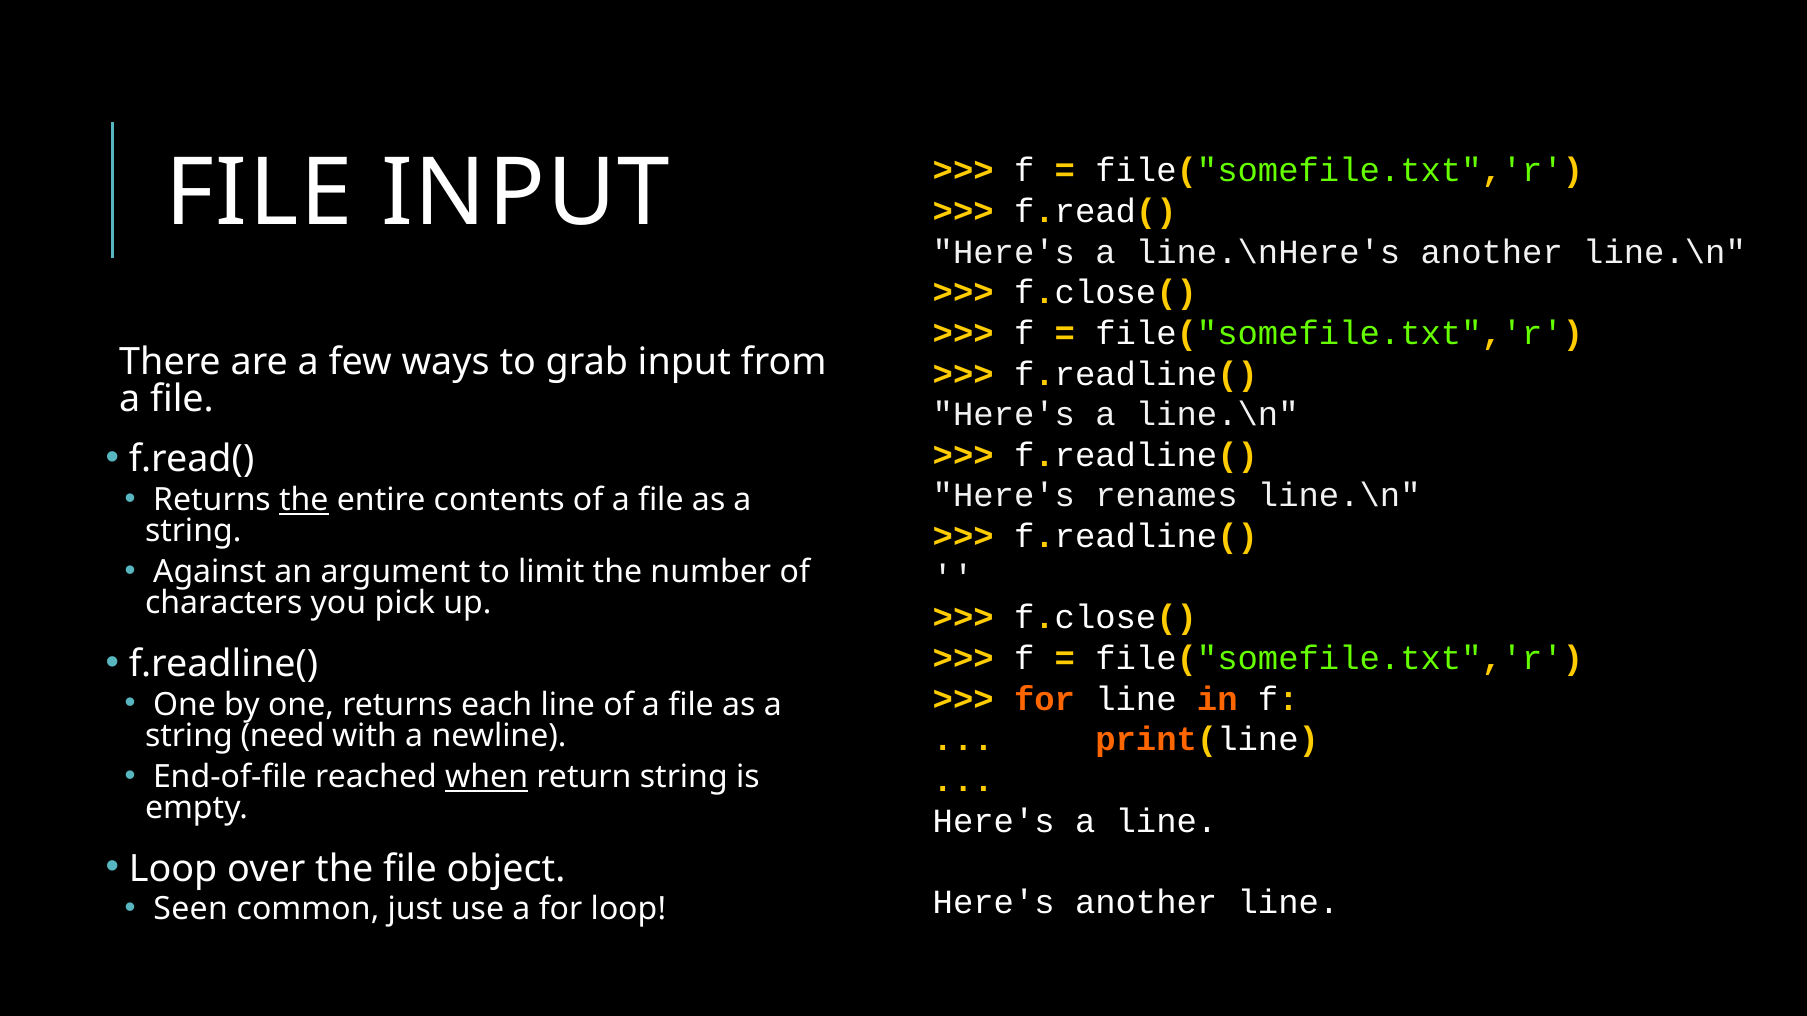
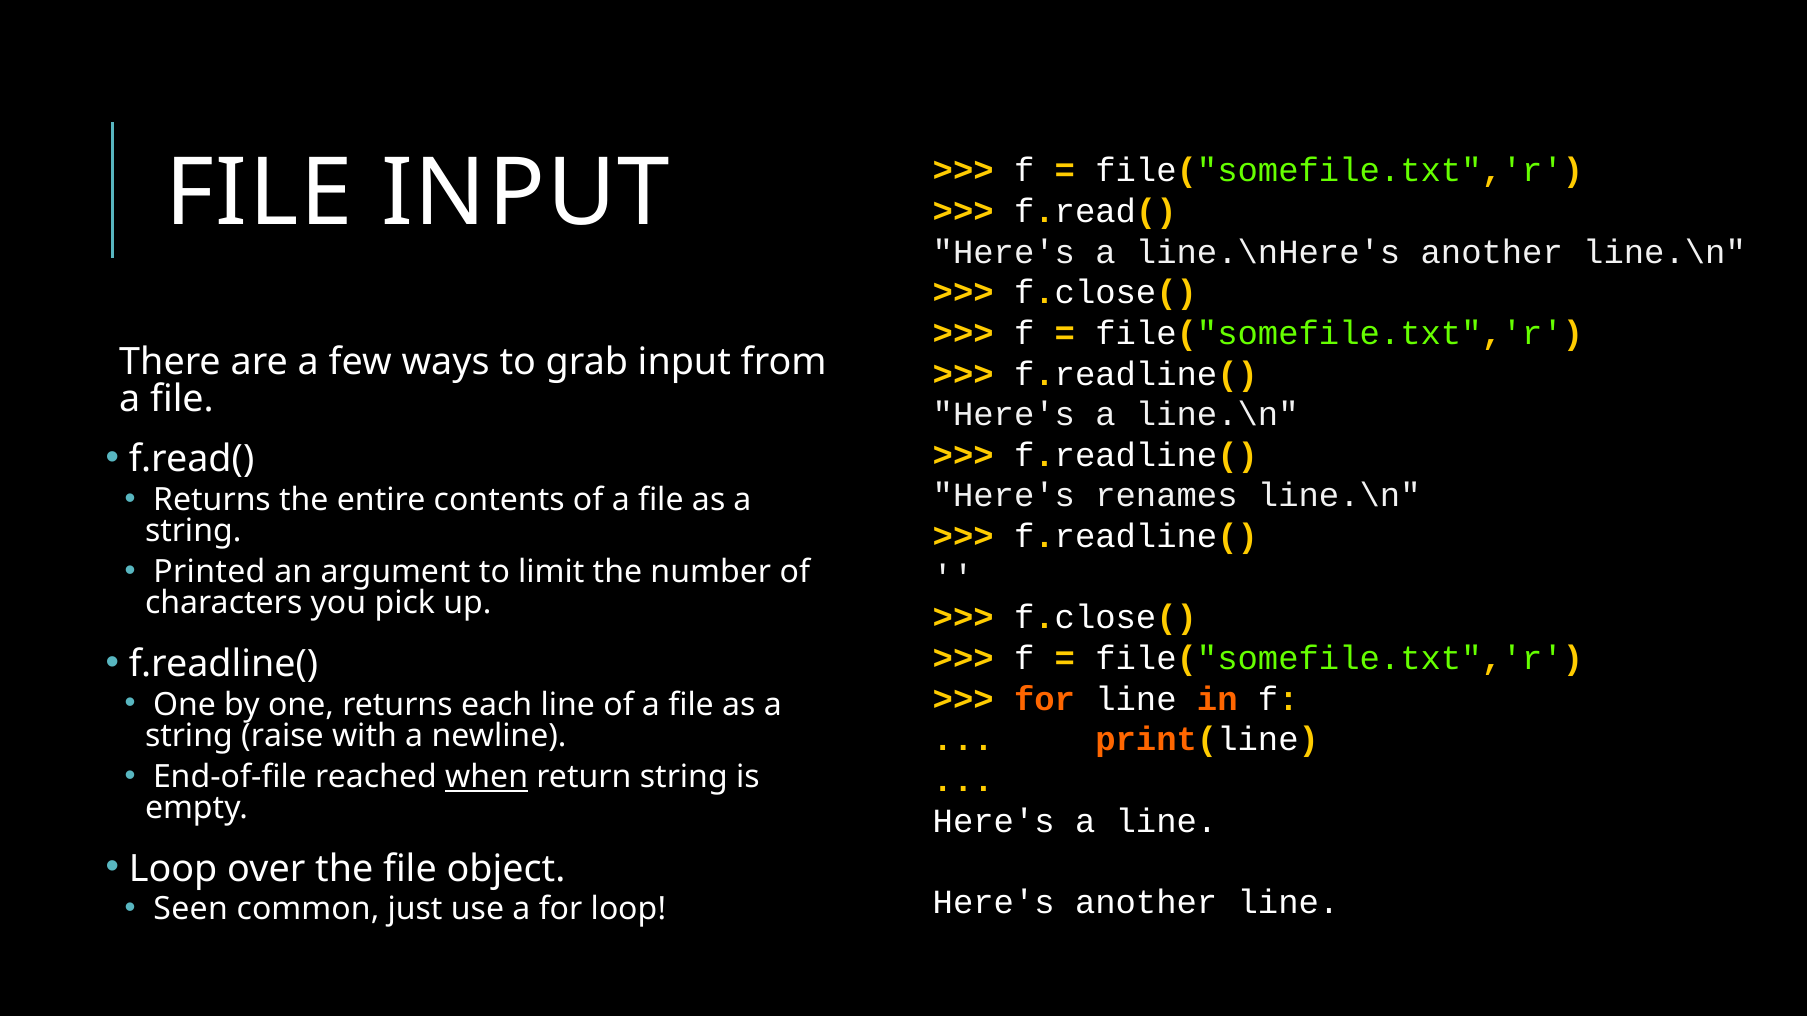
the at (304, 500) underline: present -> none
Against: Against -> Printed
need: need -> raise
